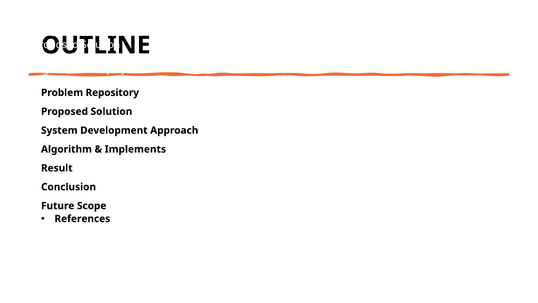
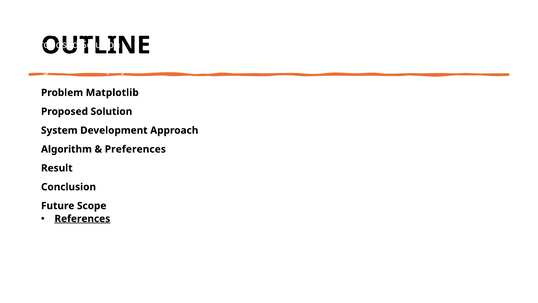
Repository: Repository -> Matplotlib
Implements: Implements -> Preferences
References at (82, 218) underline: none -> present
